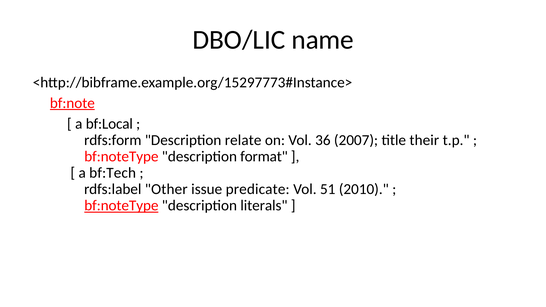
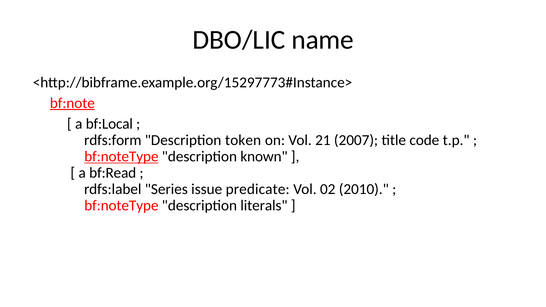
relate: relate -> token
36: 36 -> 21
their: their -> code
bf:noteType at (121, 157) underline: none -> present
format: format -> known
bf:Tech: bf:Tech -> bf:Read
Other: Other -> Series
51: 51 -> 02
bf:noteType at (121, 206) underline: present -> none
